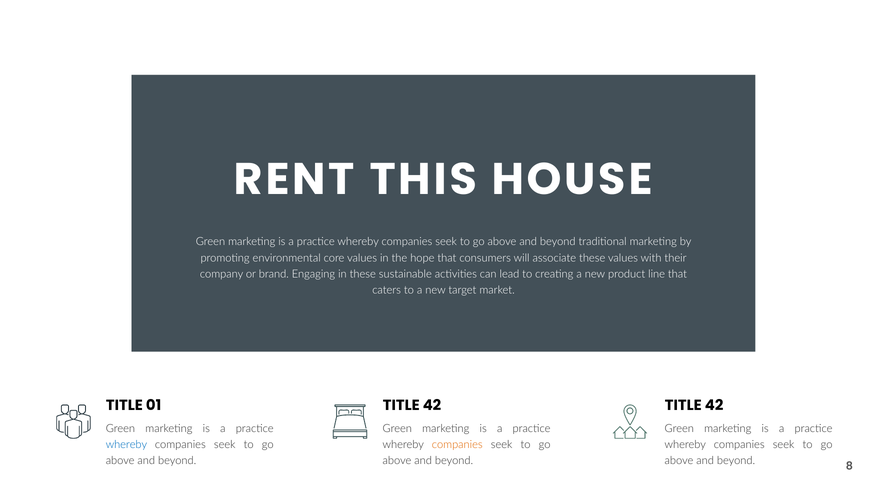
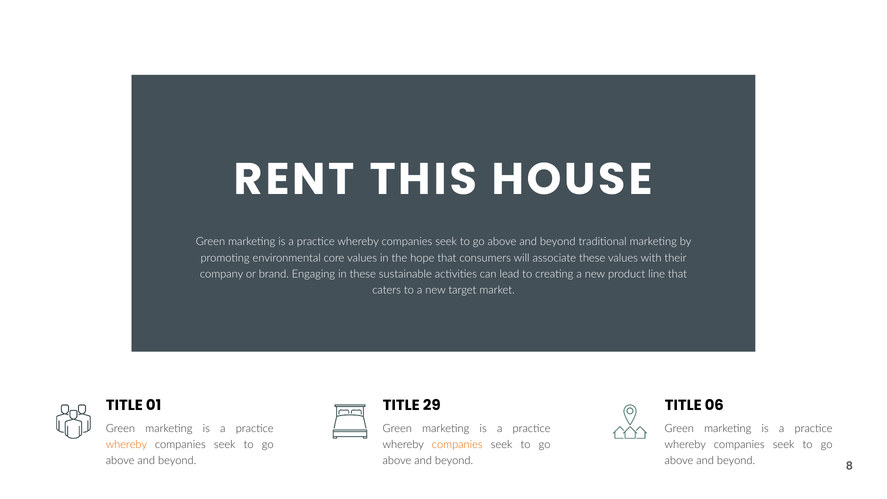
42 at (432, 406): 42 -> 29
42 at (714, 406): 42 -> 06
whereby at (126, 445) colour: blue -> orange
